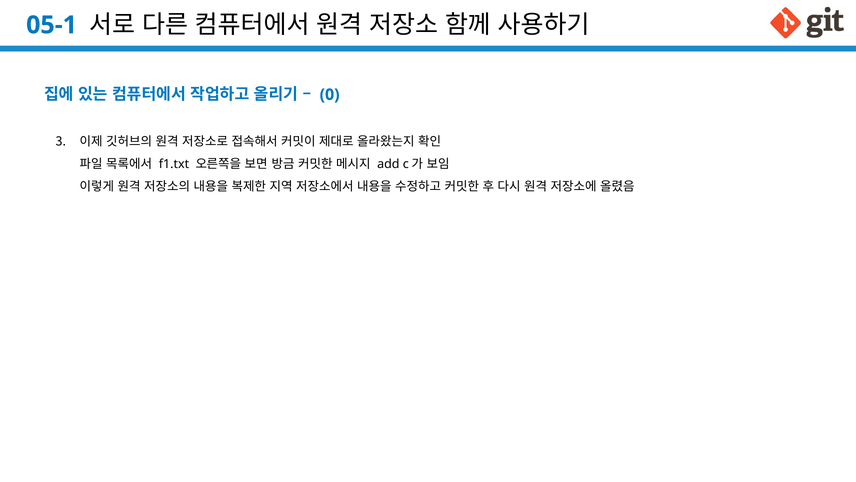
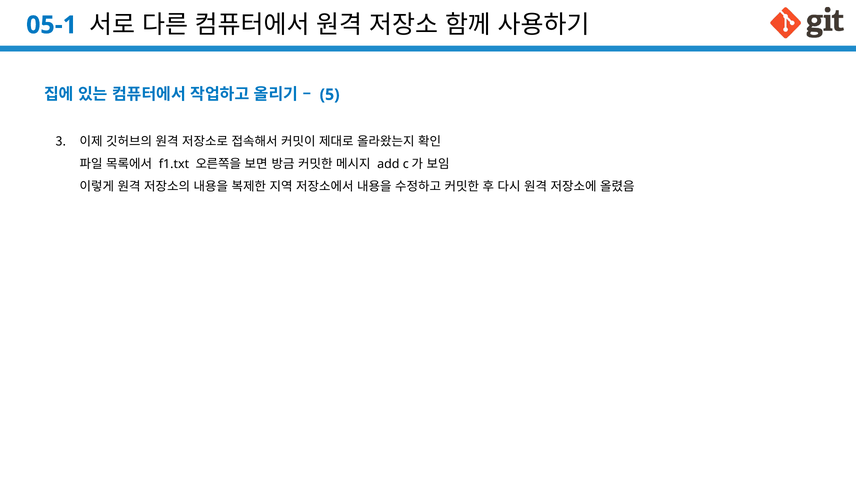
0: 0 -> 5
